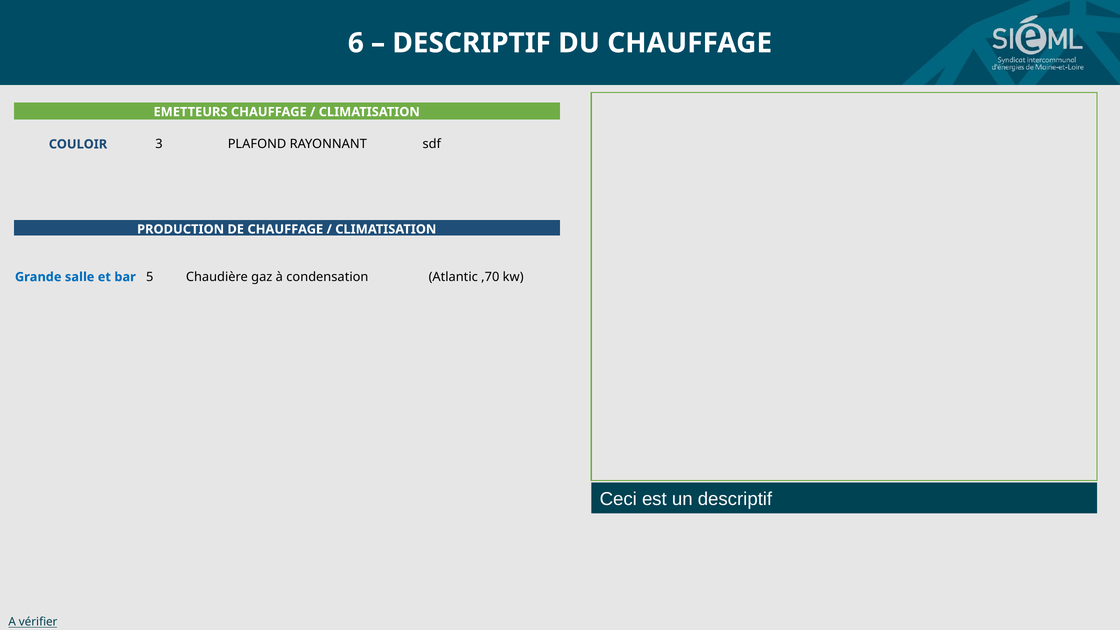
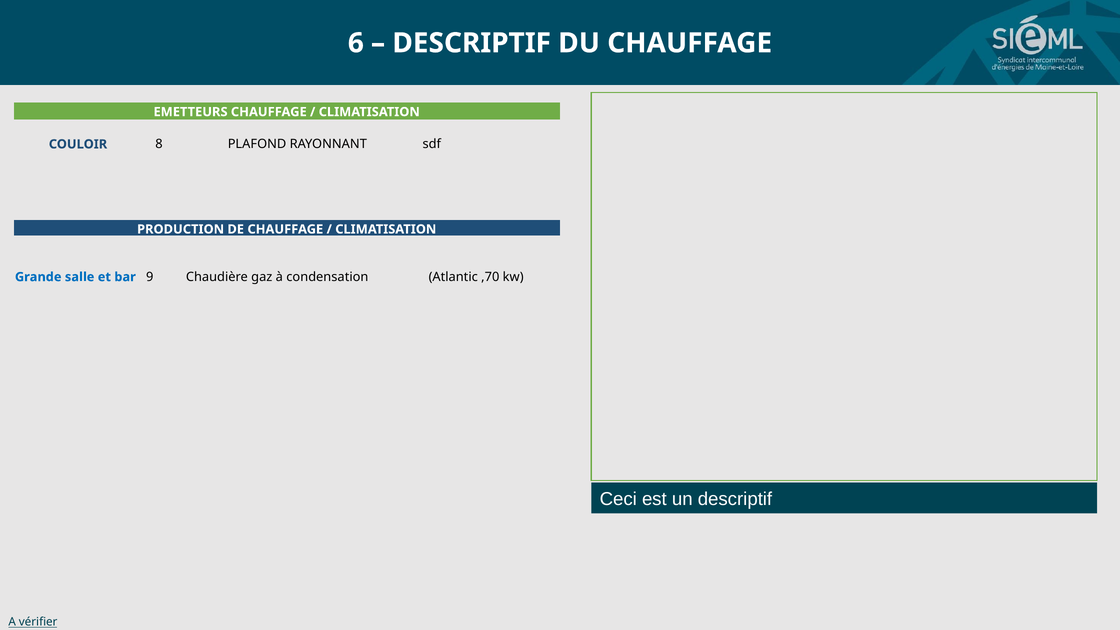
3: 3 -> 8
5: 5 -> 9
